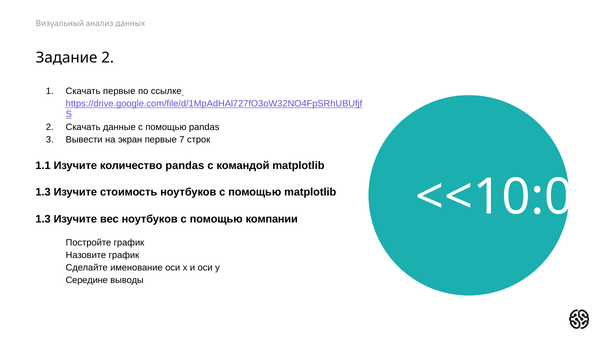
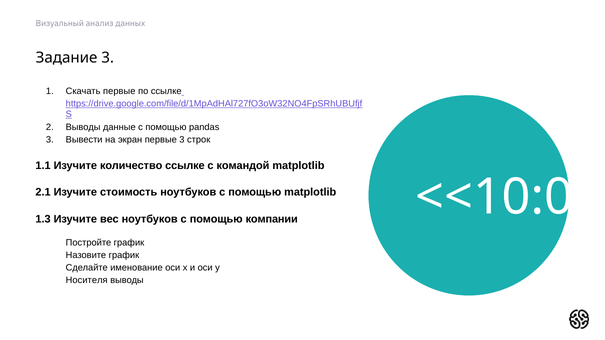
Задание 2: 2 -> 3
Скачать at (83, 127): Скачать -> Выводы
первые 7: 7 -> 3
количество pandas: pandas -> ссылке
1.3 at (43, 192): 1.3 -> 2.1
Середине: Середине -> Носителя
